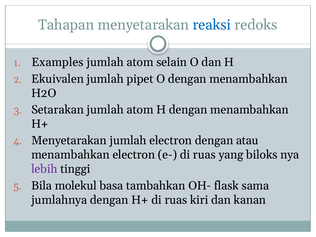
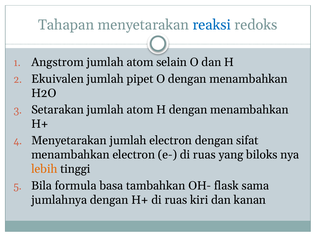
Examples: Examples -> Angstrom
atau: atau -> sifat
lebih colour: purple -> orange
molekul: molekul -> formula
